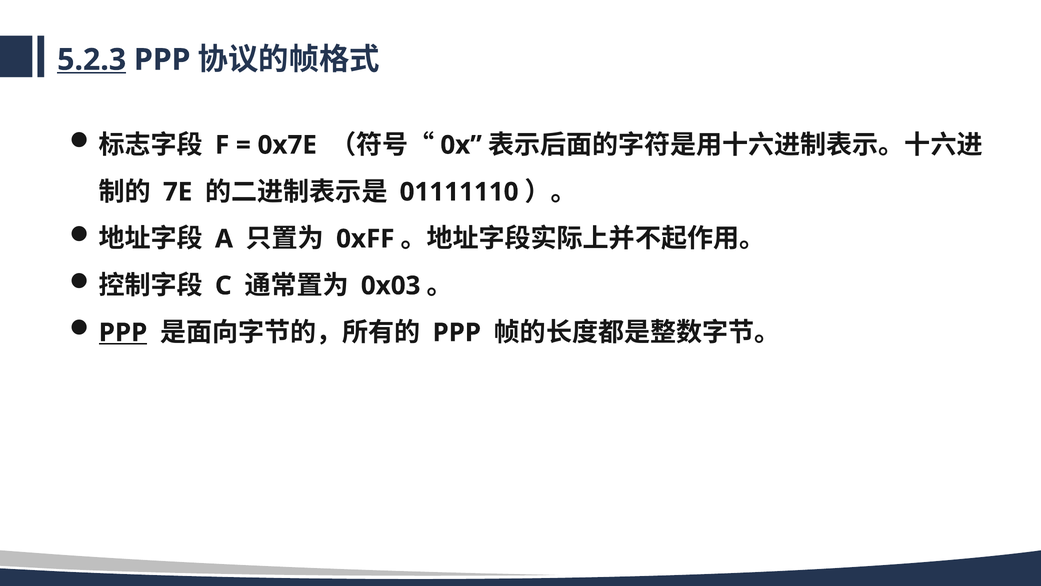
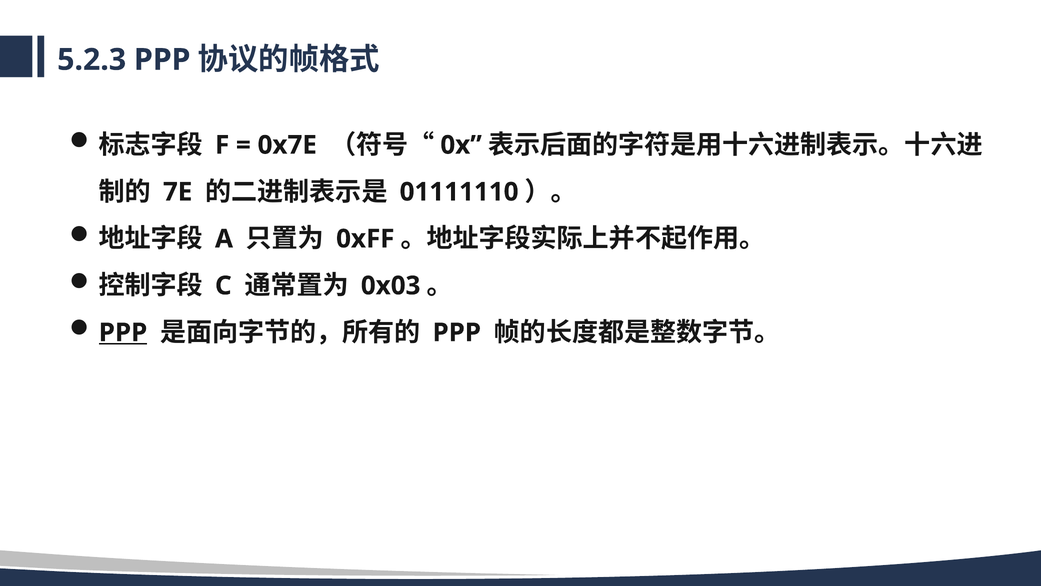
5.2.3 underline: present -> none
